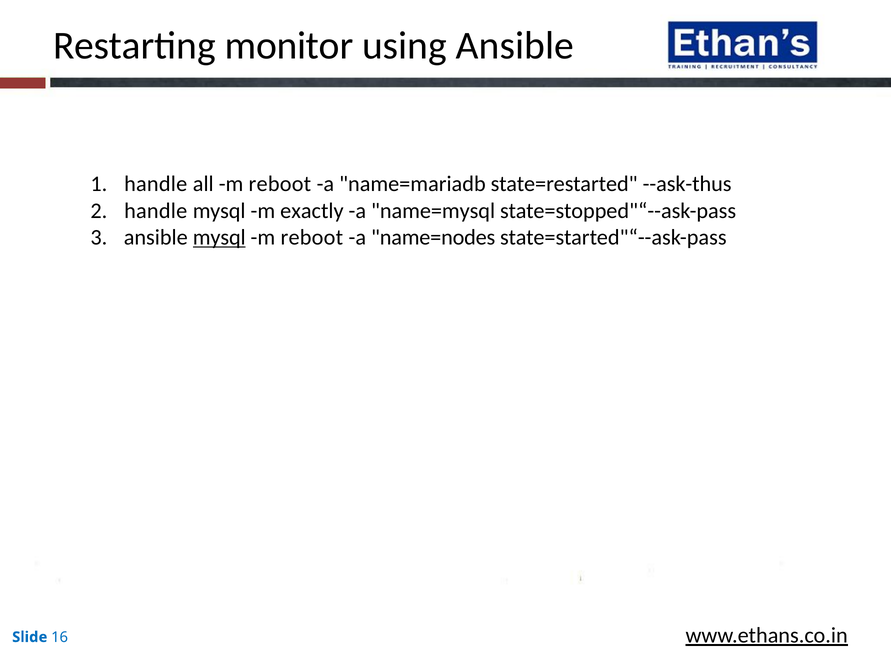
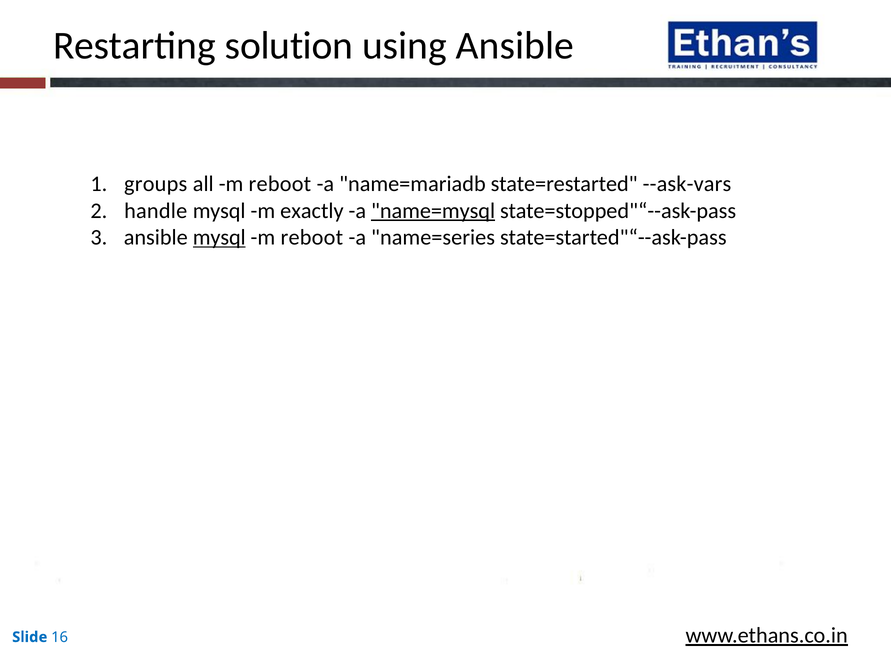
monitor: monitor -> solution
handle at (156, 184): handle -> groups
--ask-thus: --ask-thus -> --ask-vars
name=mysql underline: none -> present
name=nodes: name=nodes -> name=series
